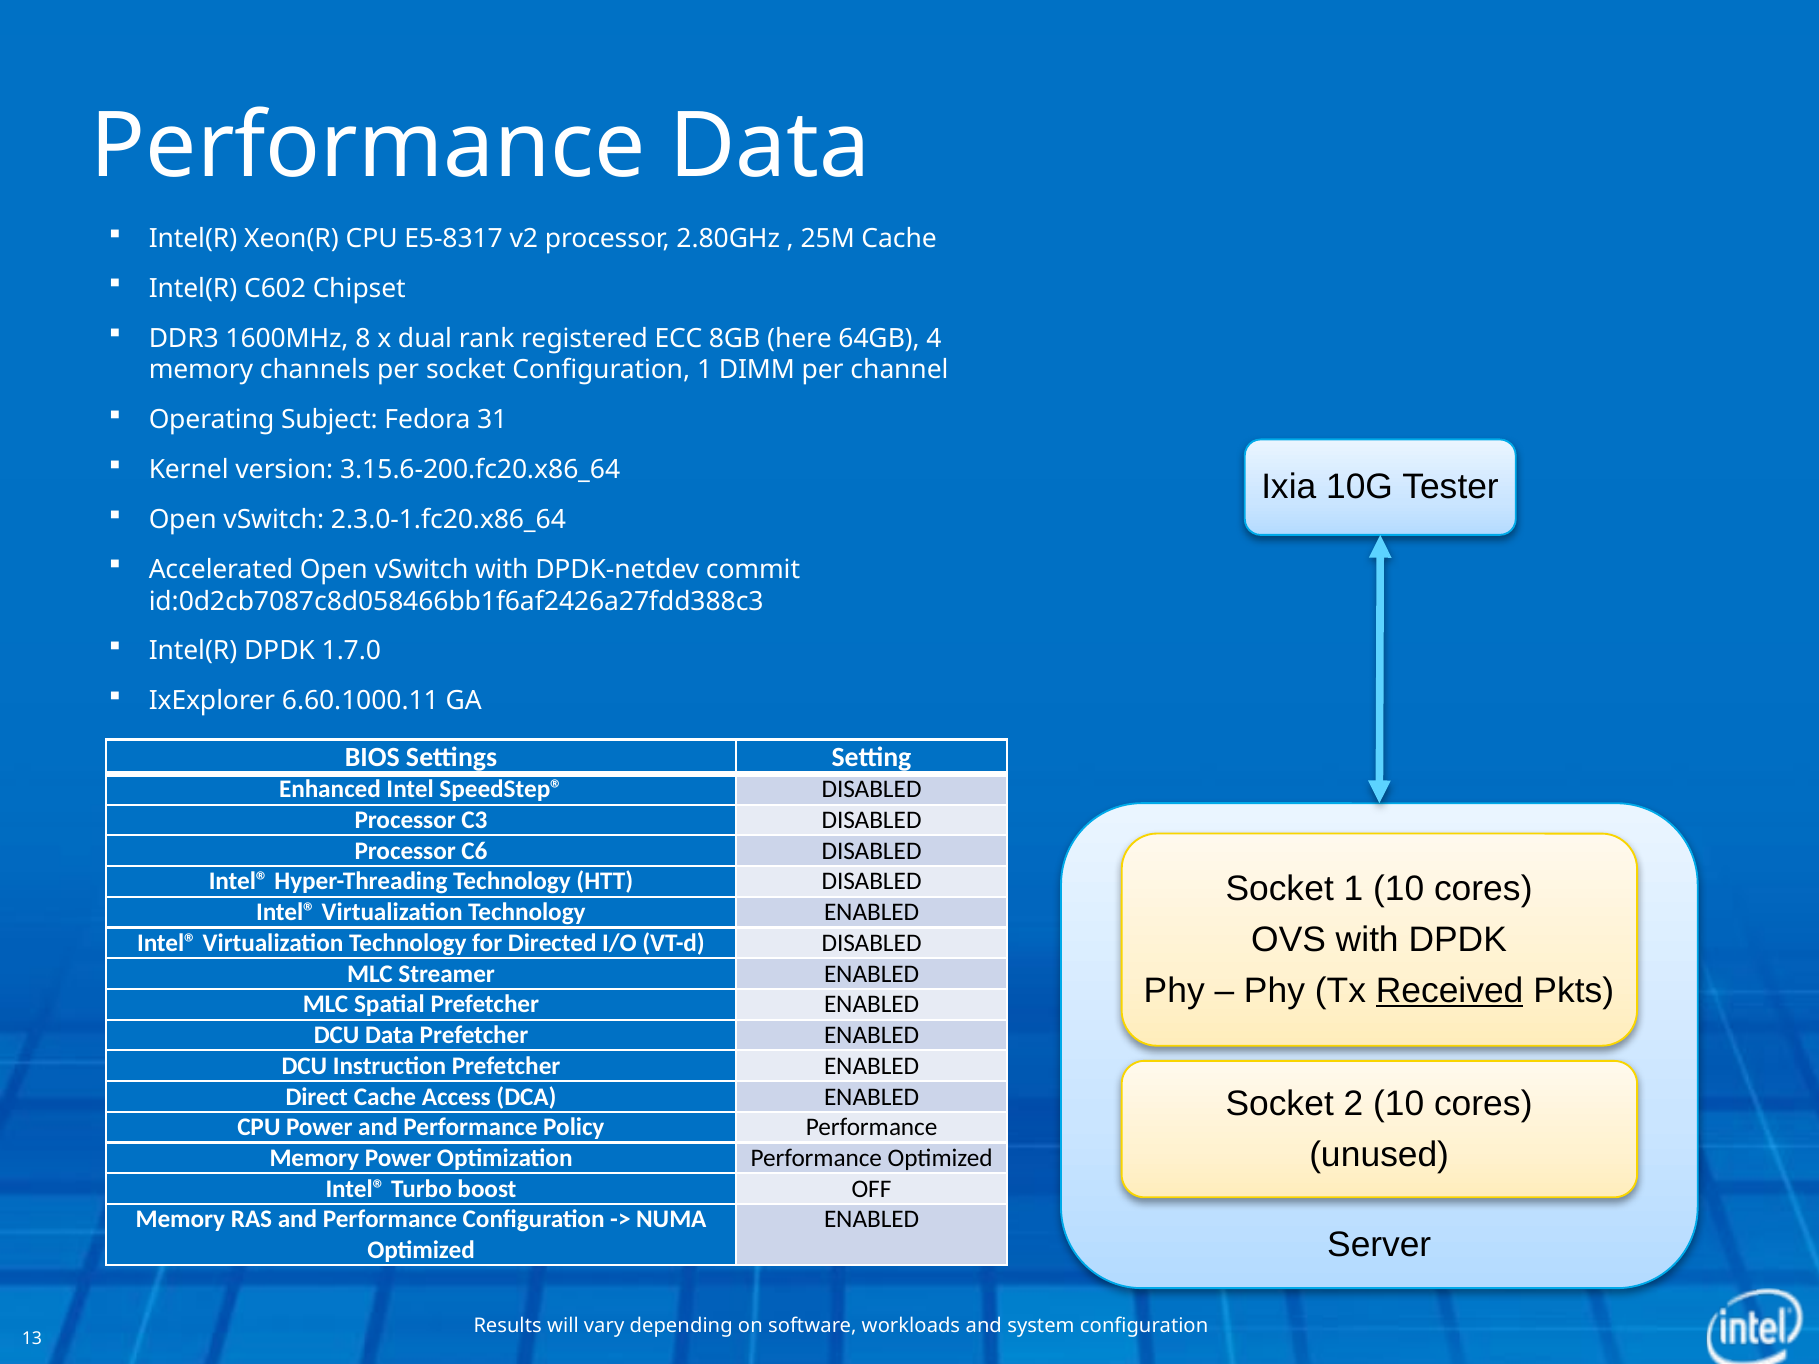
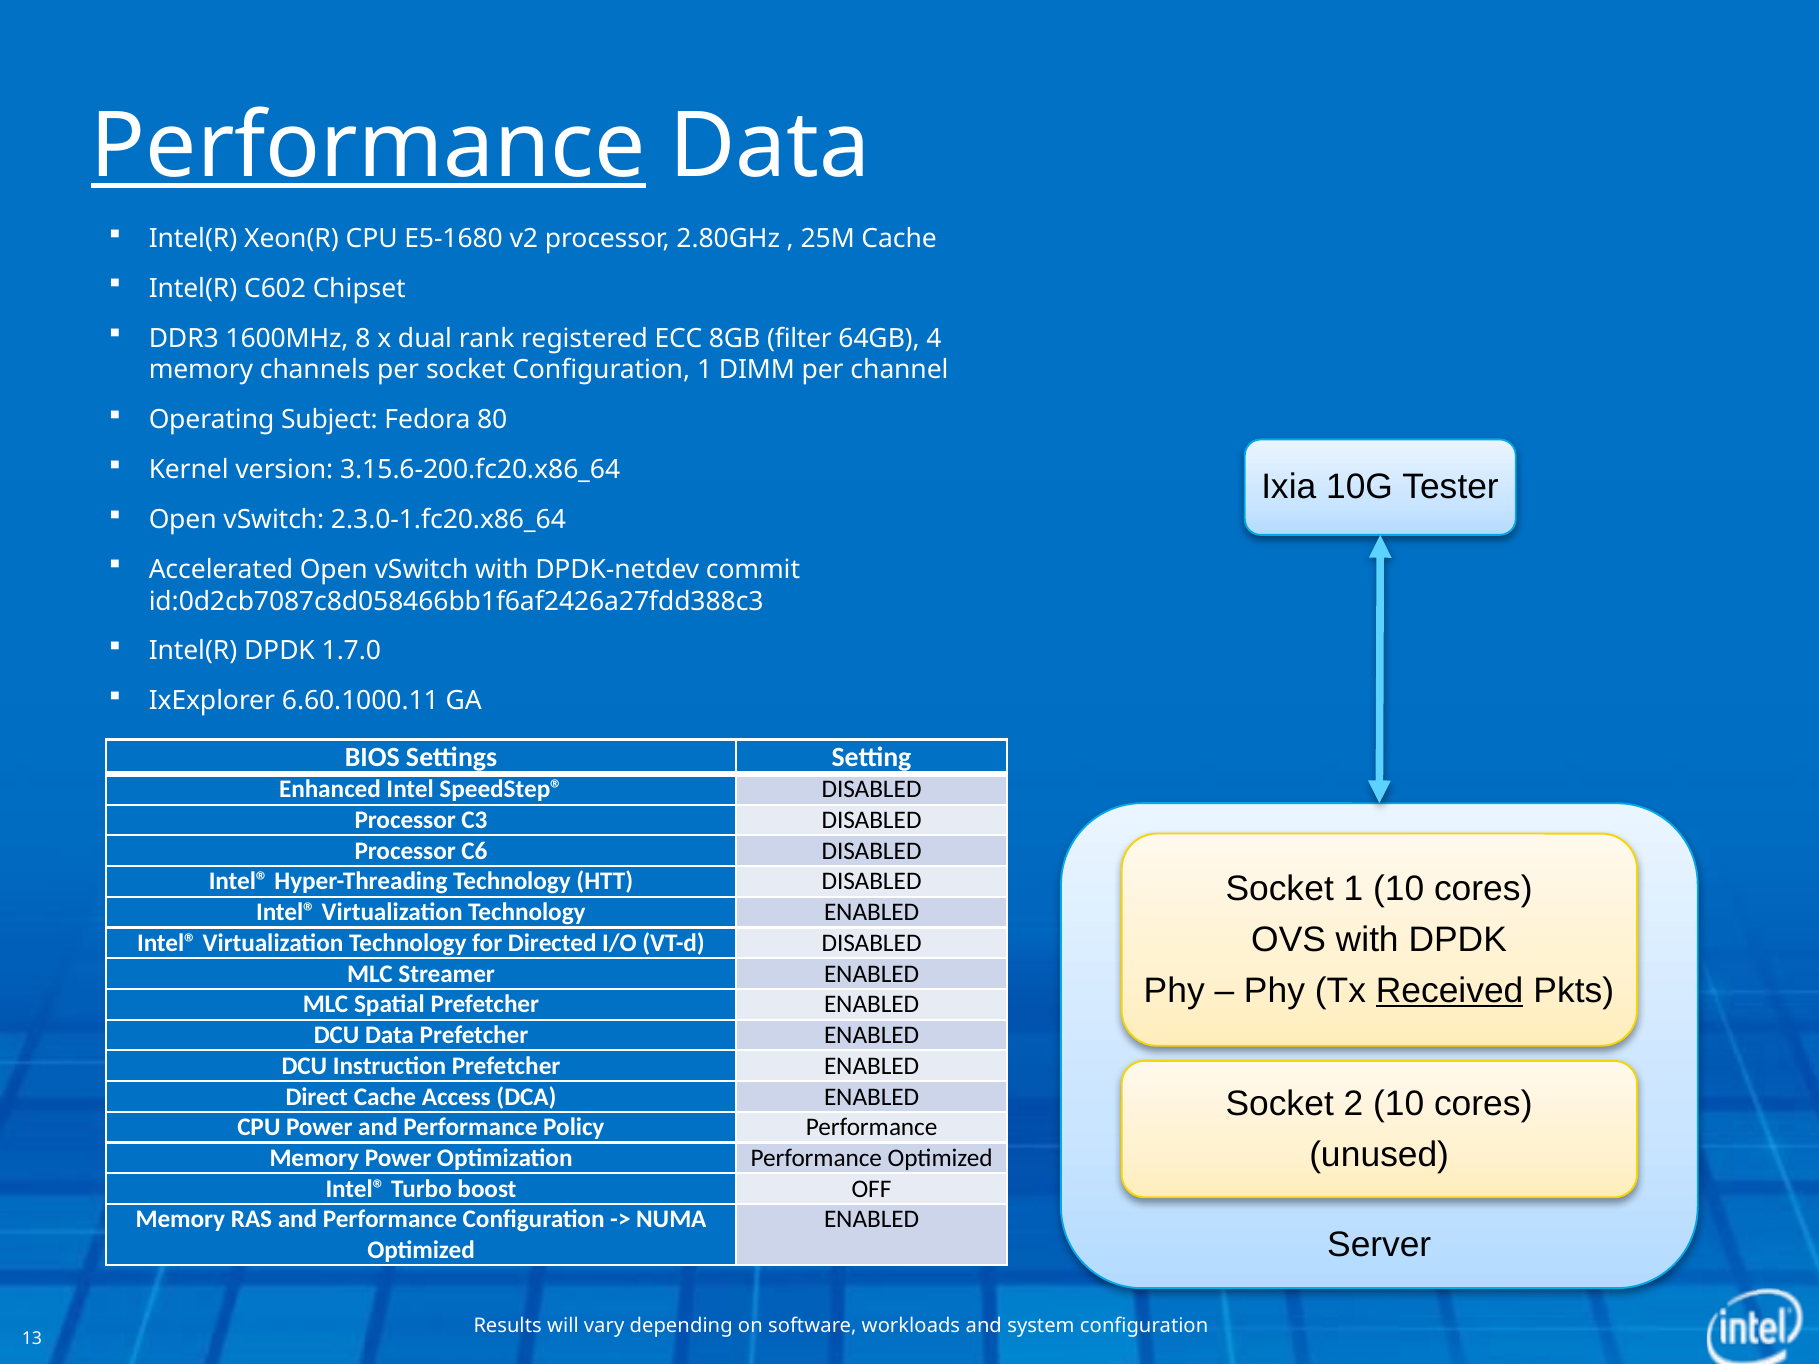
Performance at (368, 146) underline: none -> present
E5-8317: E5-8317 -> E5-1680
here: here -> filter
31: 31 -> 80
